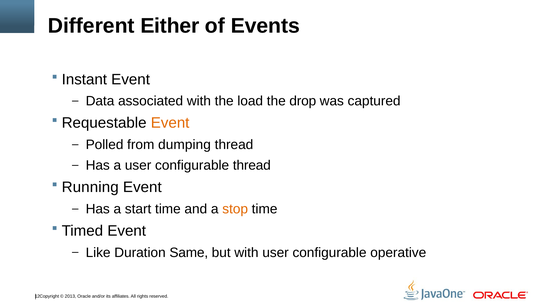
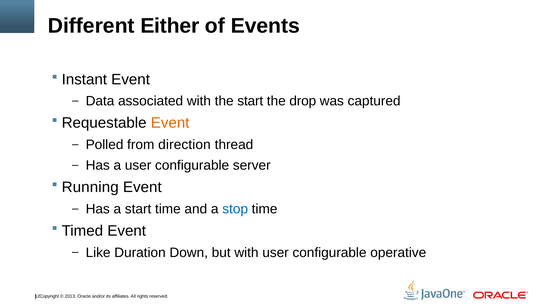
the load: load -> start
dumping: dumping -> direction
configurable thread: thread -> server
stop colour: orange -> blue
Same: Same -> Down
